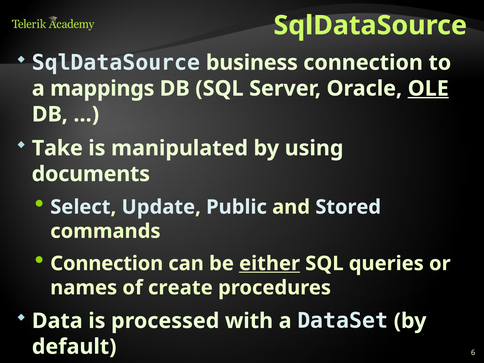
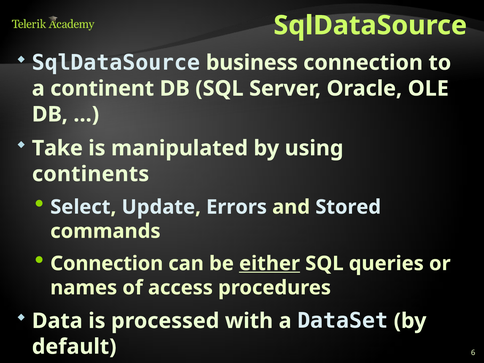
mappings: mappings -> continent
OLE underline: present -> none
documents: documents -> continents
Public: Public -> Errors
create: create -> access
